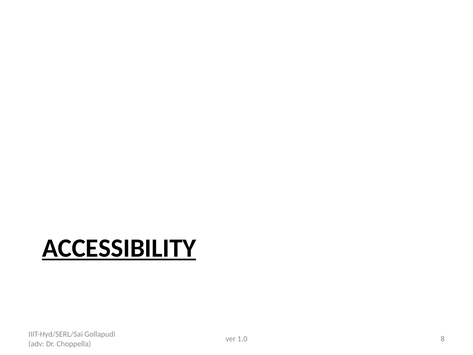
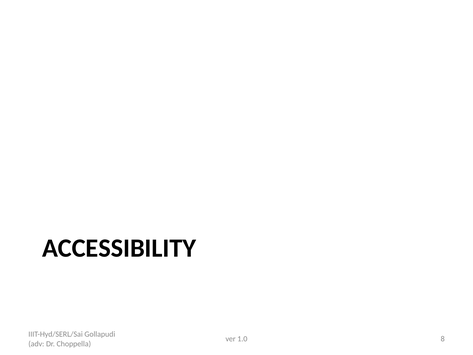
ACCESSIBILITY underline: present -> none
